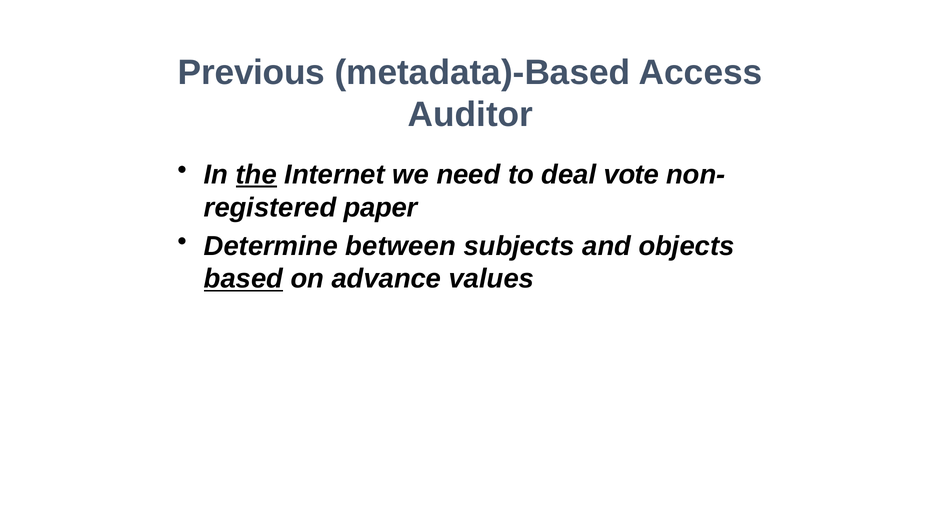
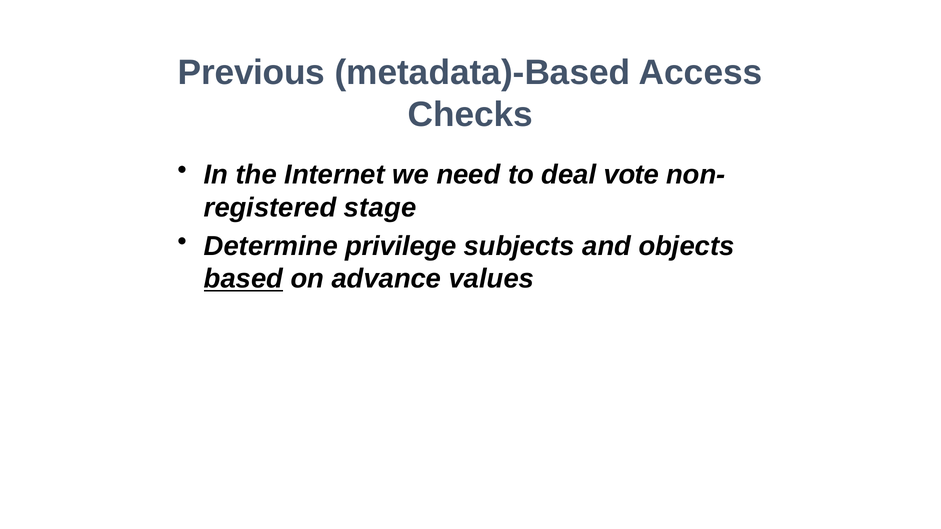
Auditor: Auditor -> Checks
the underline: present -> none
paper: paper -> stage
between: between -> privilege
